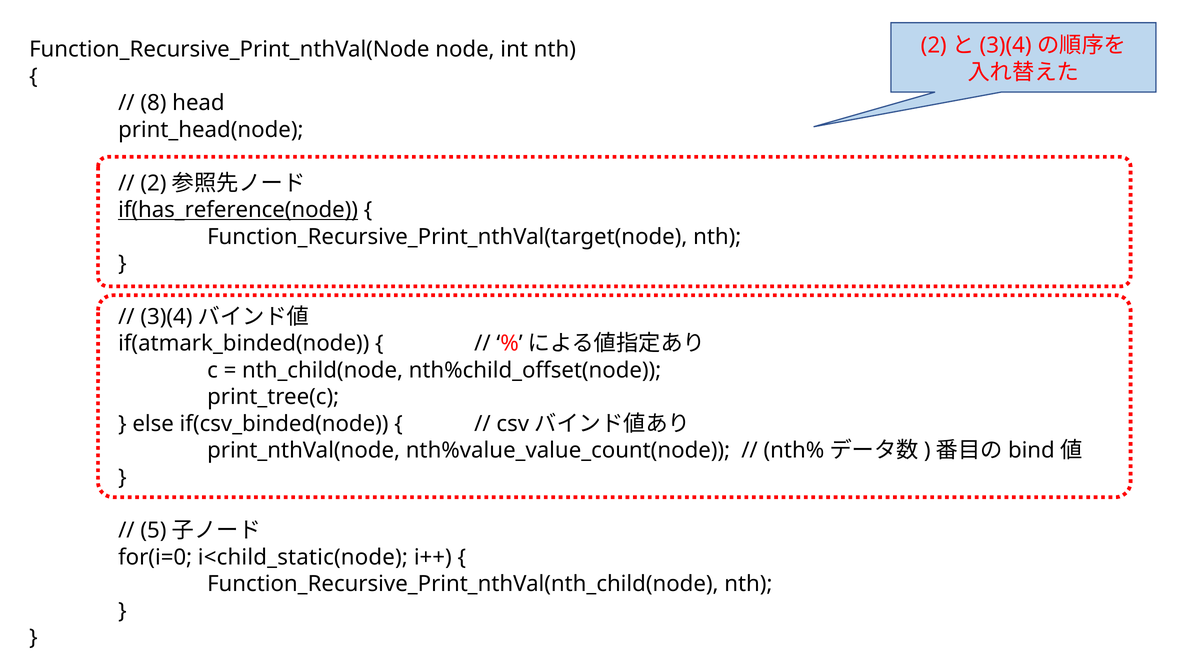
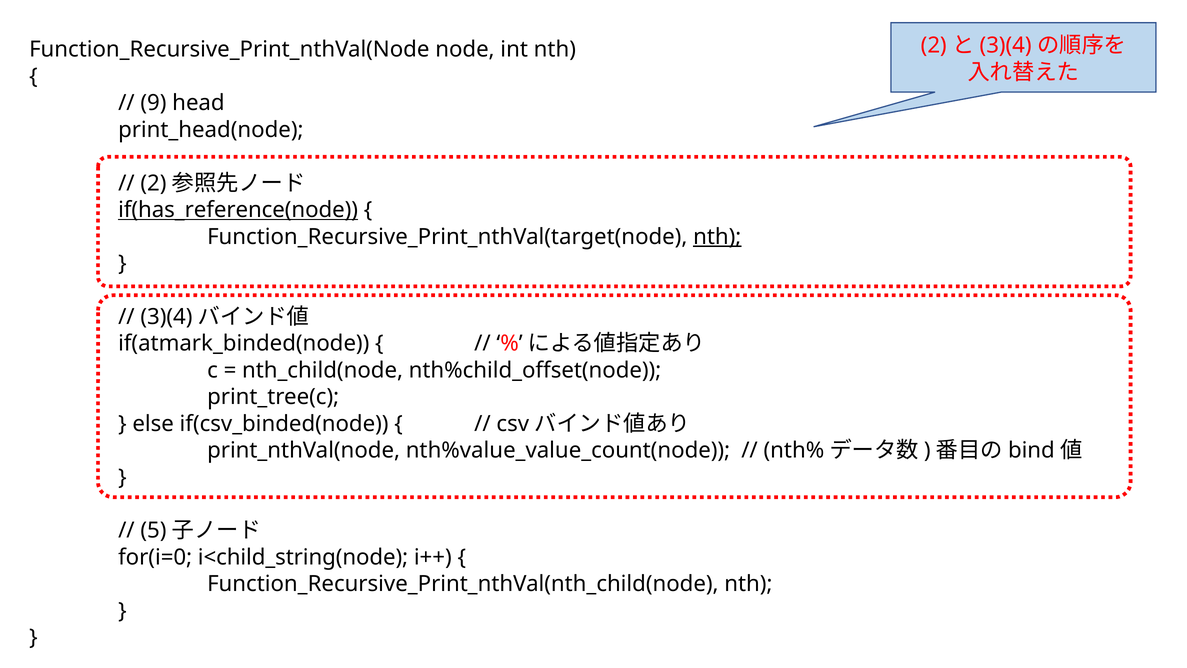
8: 8 -> 9
nth at (717, 237) underline: none -> present
i<child_static(node: i<child_static(node -> i<child_string(node
